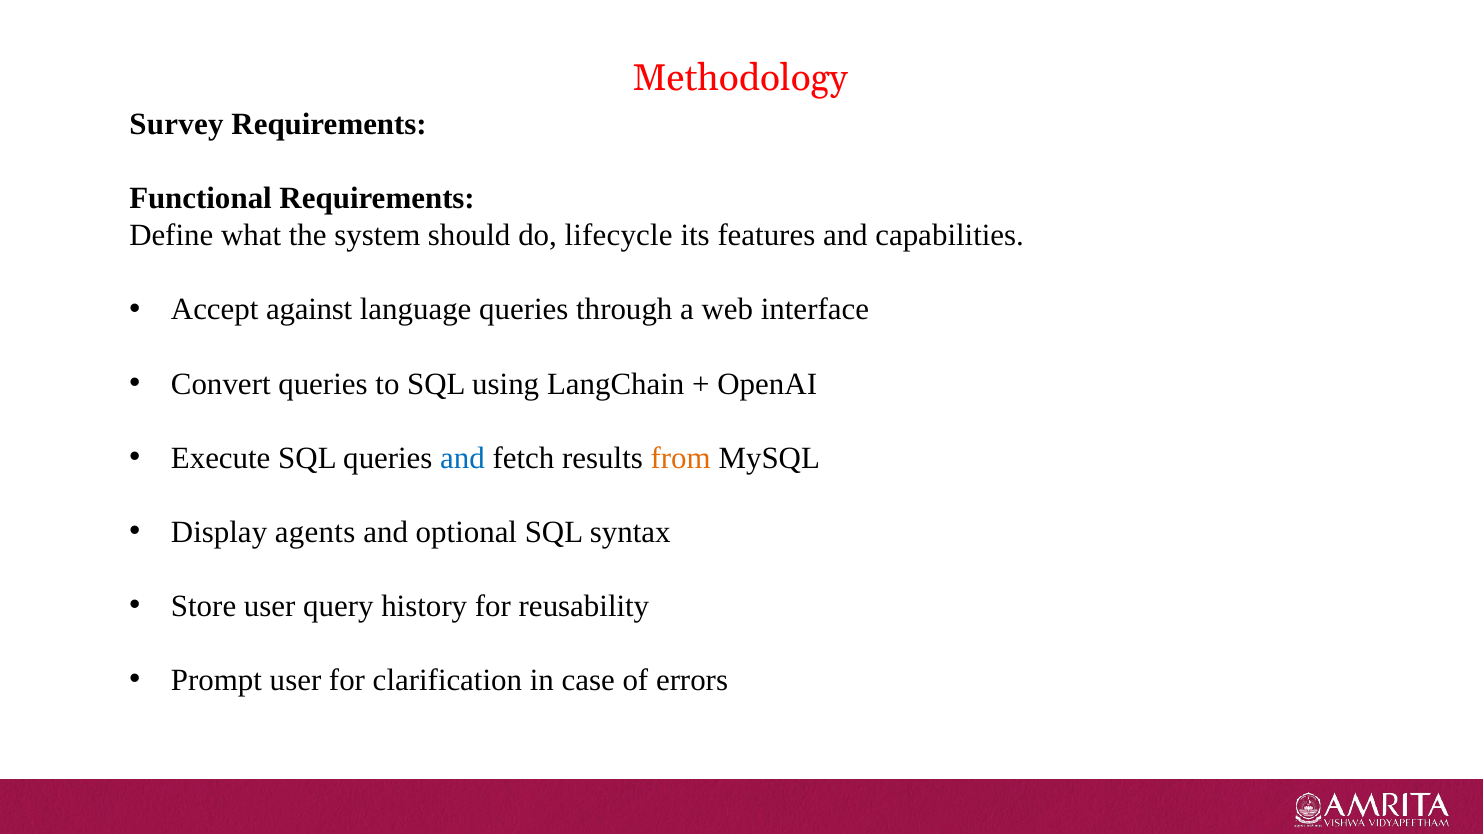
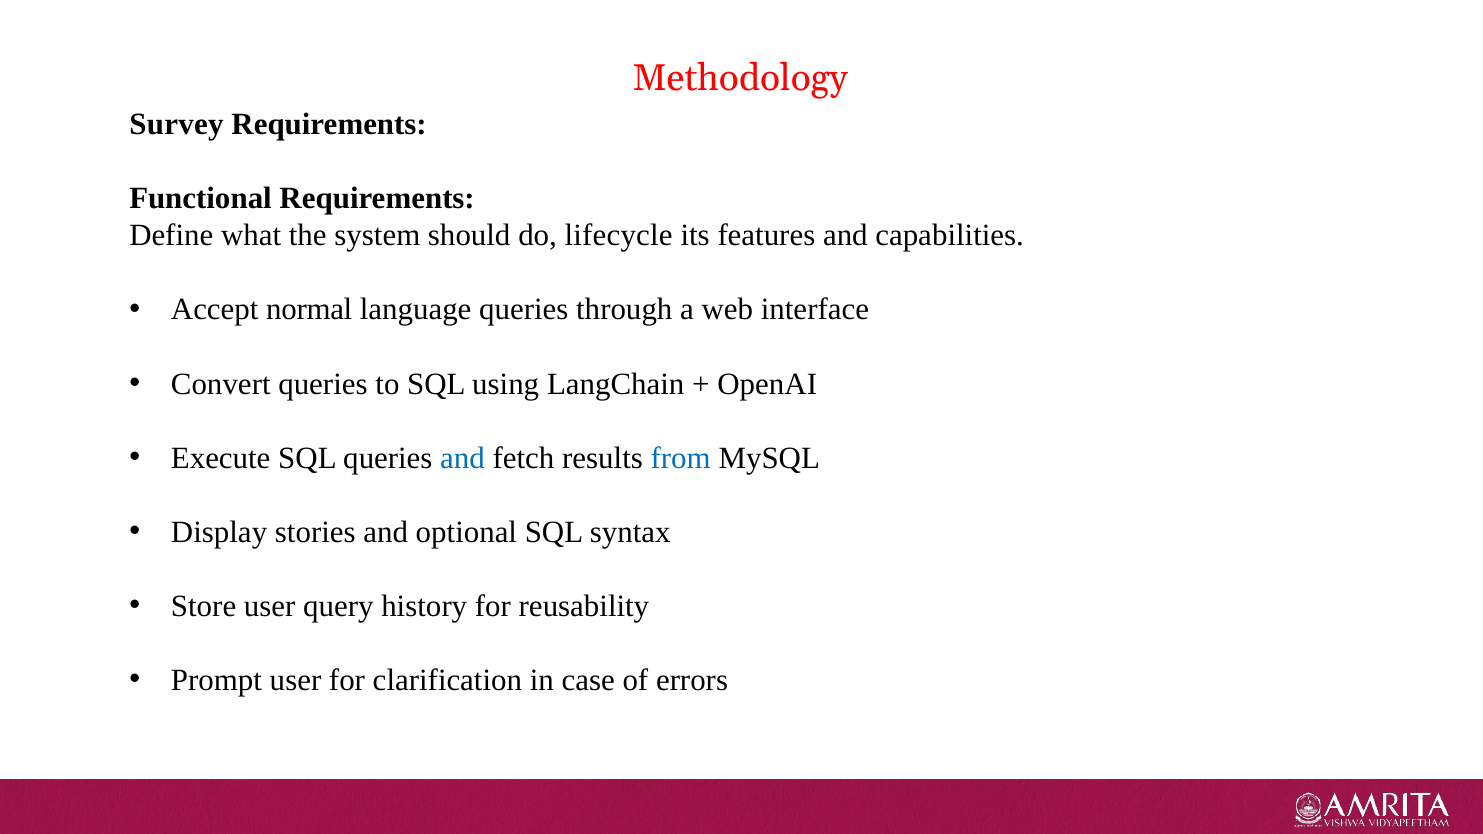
against: against -> normal
from colour: orange -> blue
agents: agents -> stories
